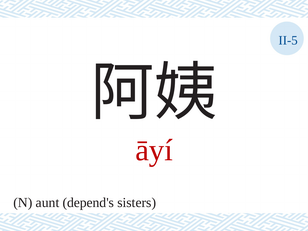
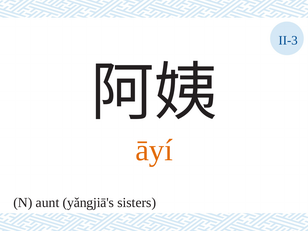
II-5: II-5 -> II-3
āyí colour: red -> orange
depend's: depend's -> yǎngjiā's
